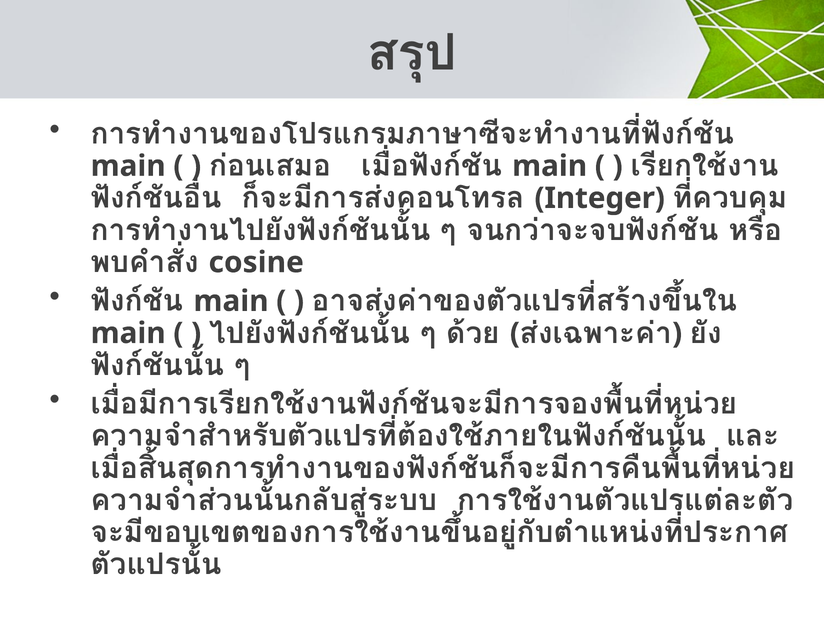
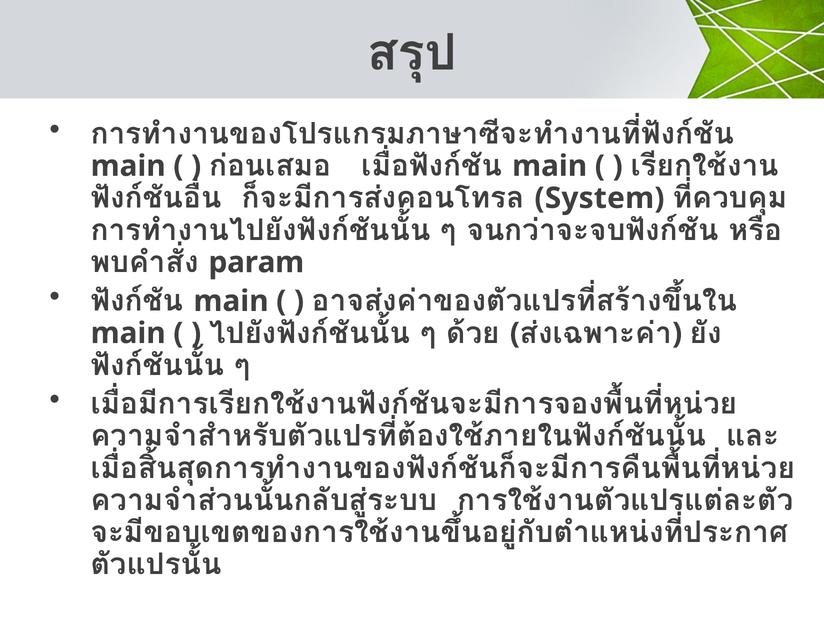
Integer: Integer -> System
cosine: cosine -> param
